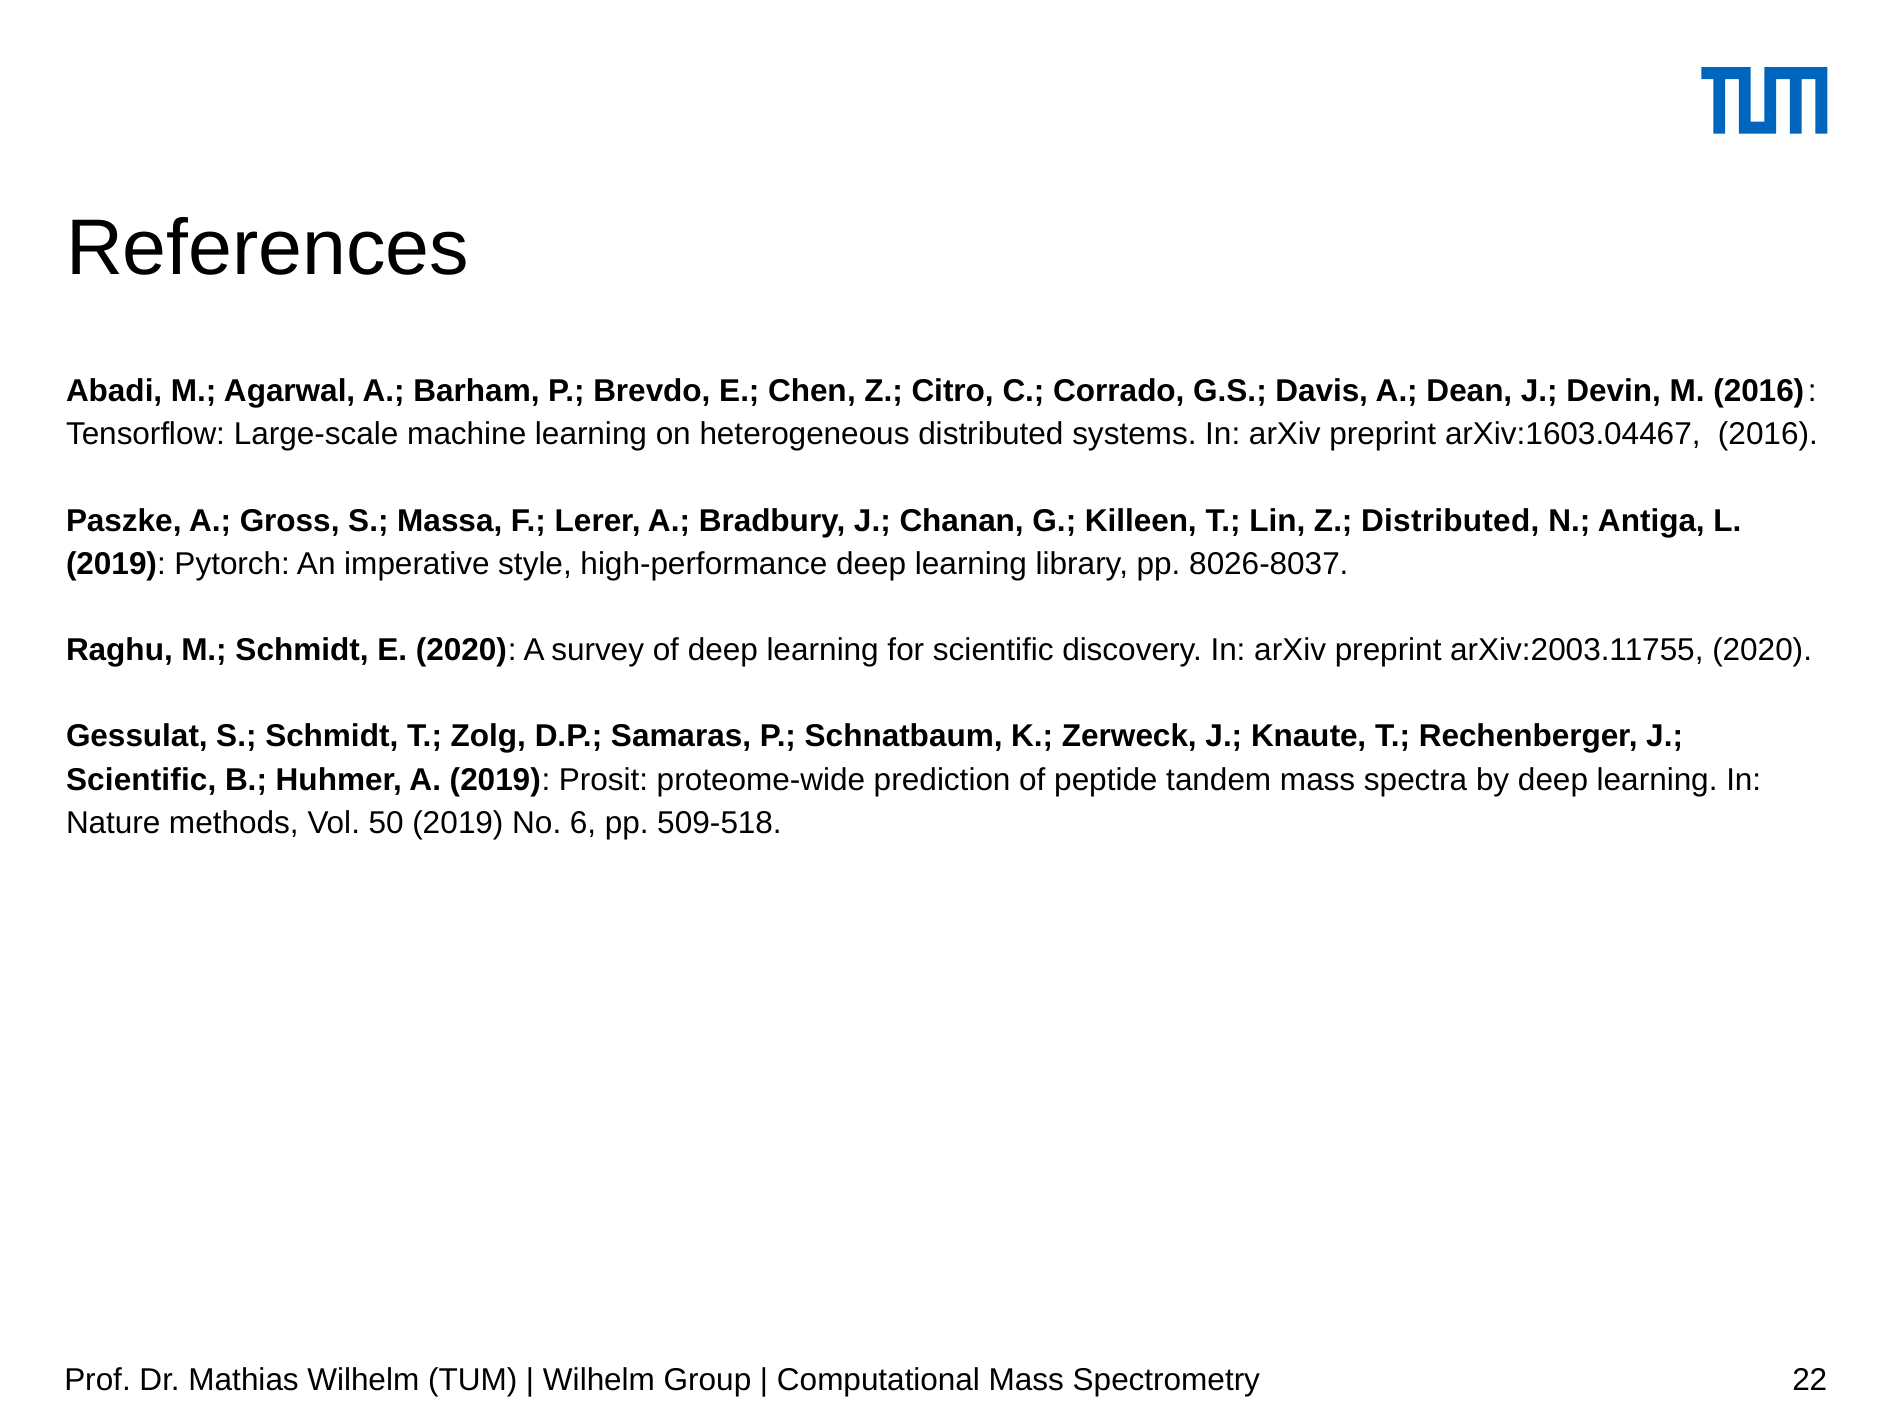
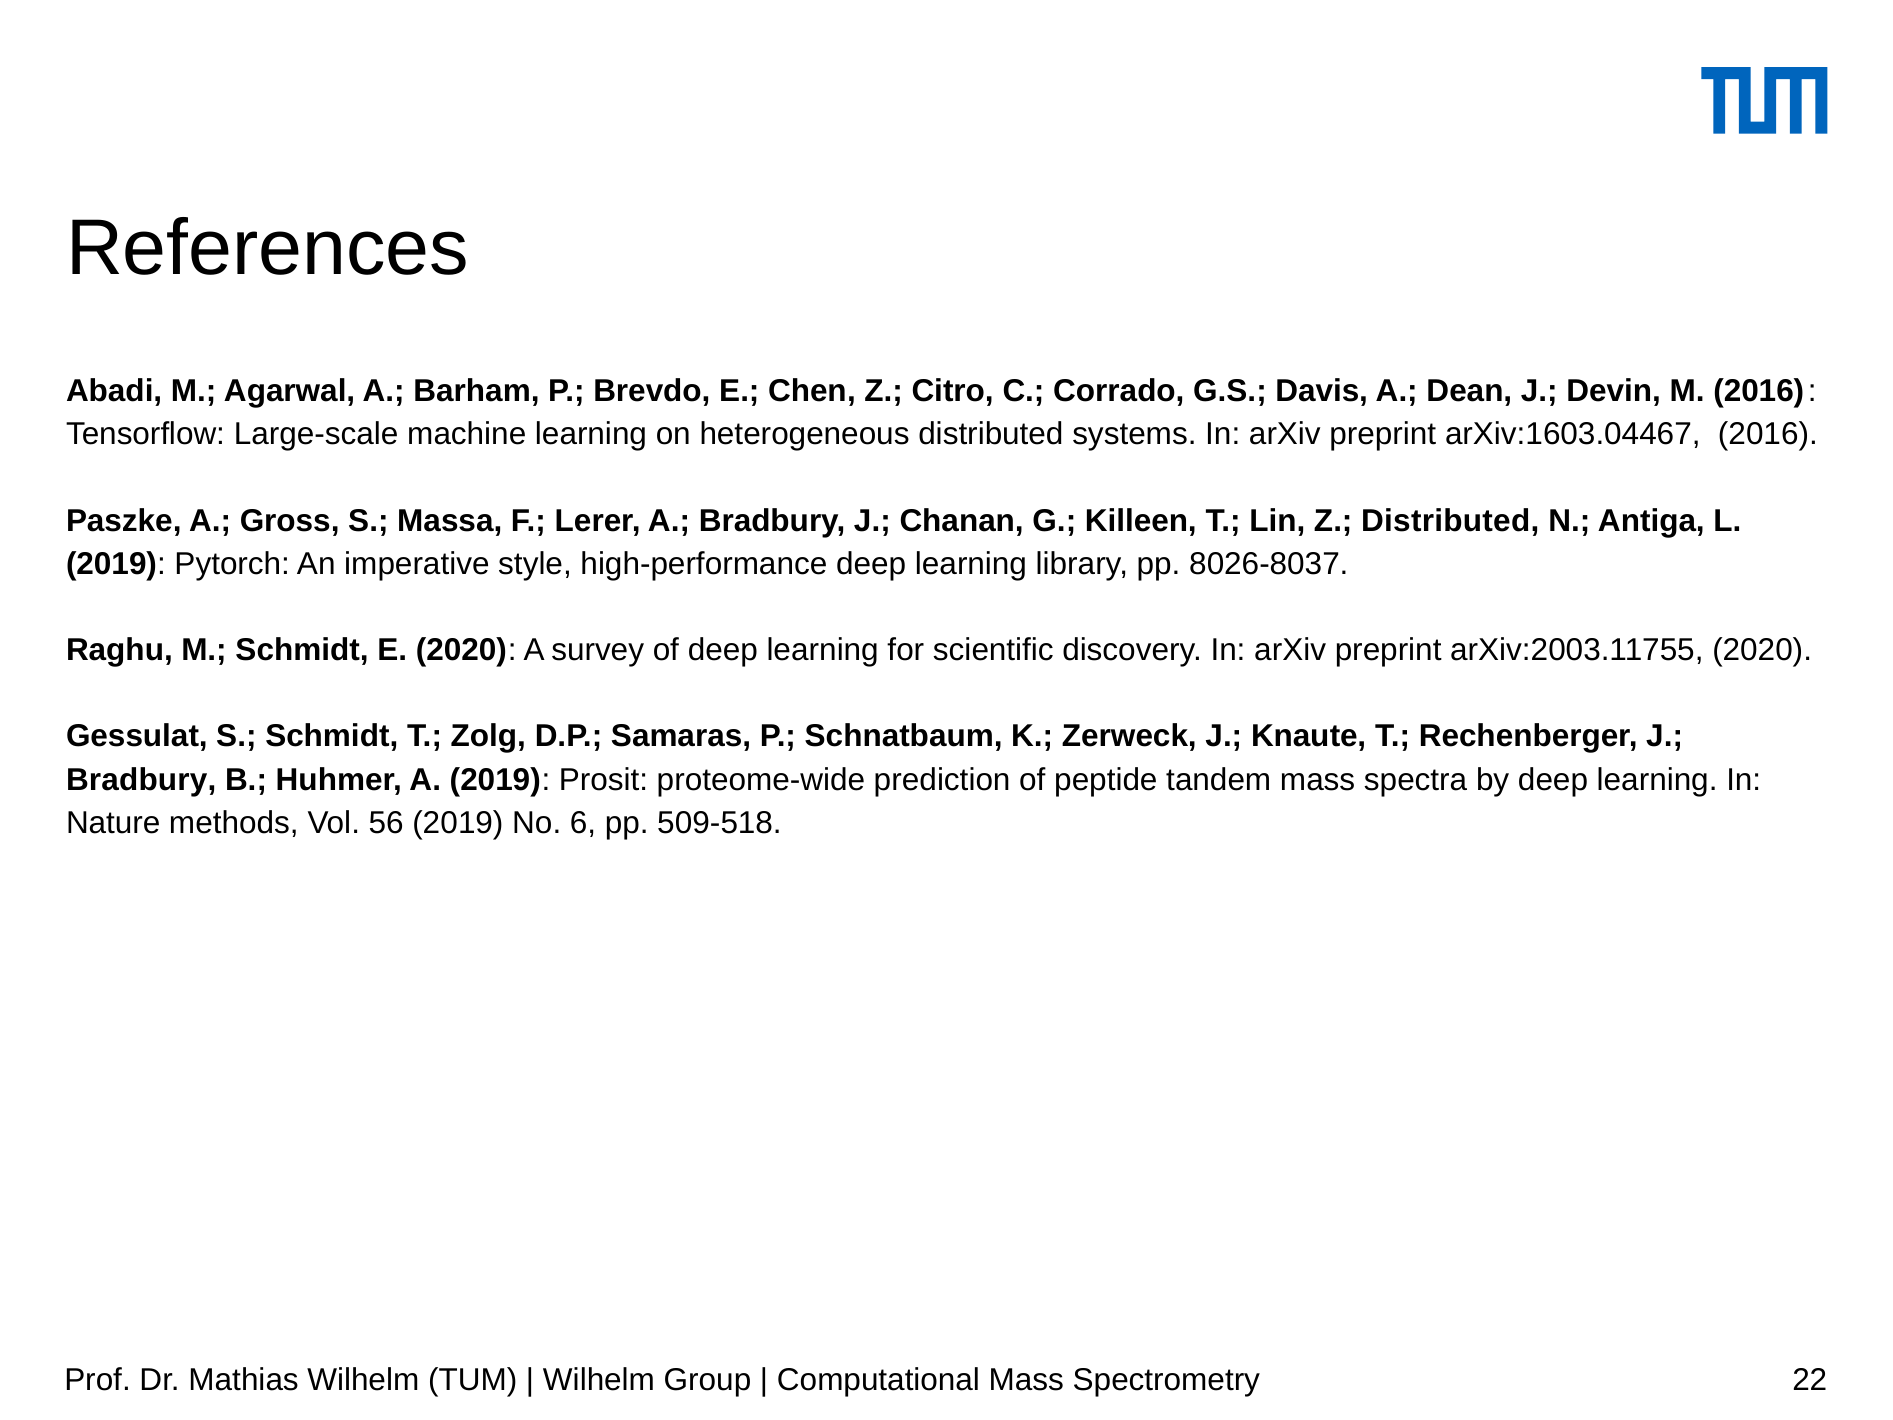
Scientific at (141, 780): Scientific -> Bradbury
50: 50 -> 56
